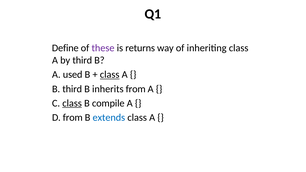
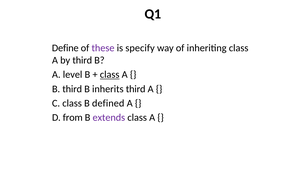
returns: returns -> specify
used: used -> level
inherits from: from -> third
class at (72, 103) underline: present -> none
compile: compile -> defined
extends colour: blue -> purple
